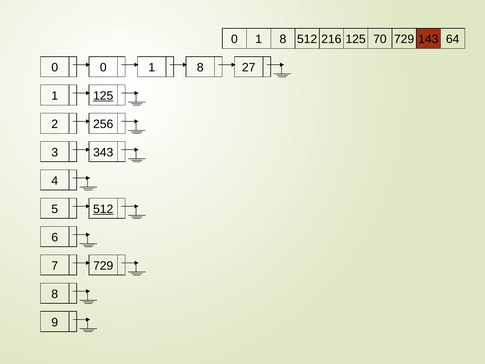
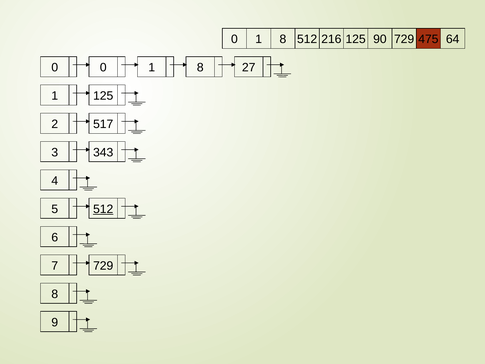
70: 70 -> 90
143: 143 -> 475
125 at (103, 96) underline: present -> none
256: 256 -> 517
